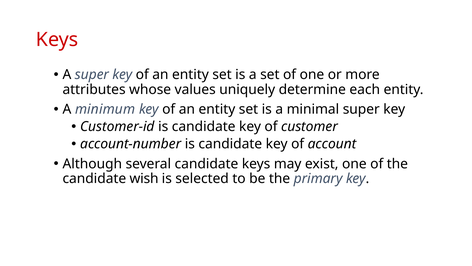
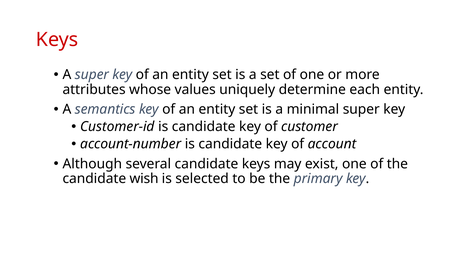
minimum: minimum -> semantics
